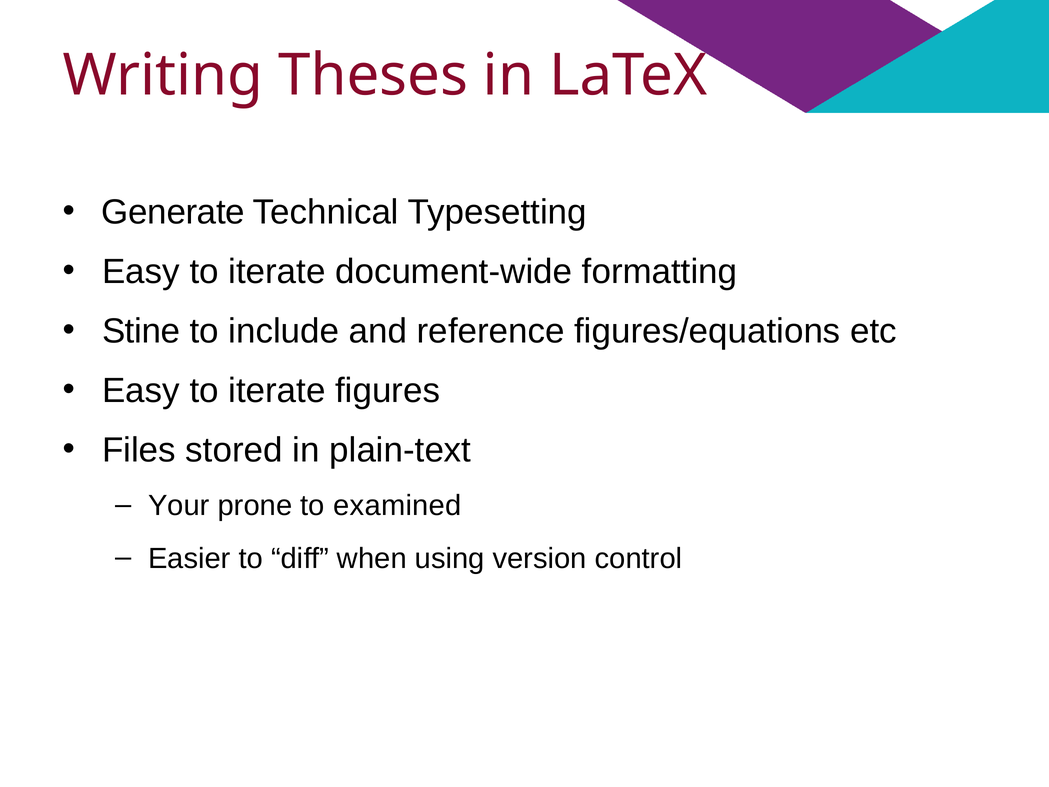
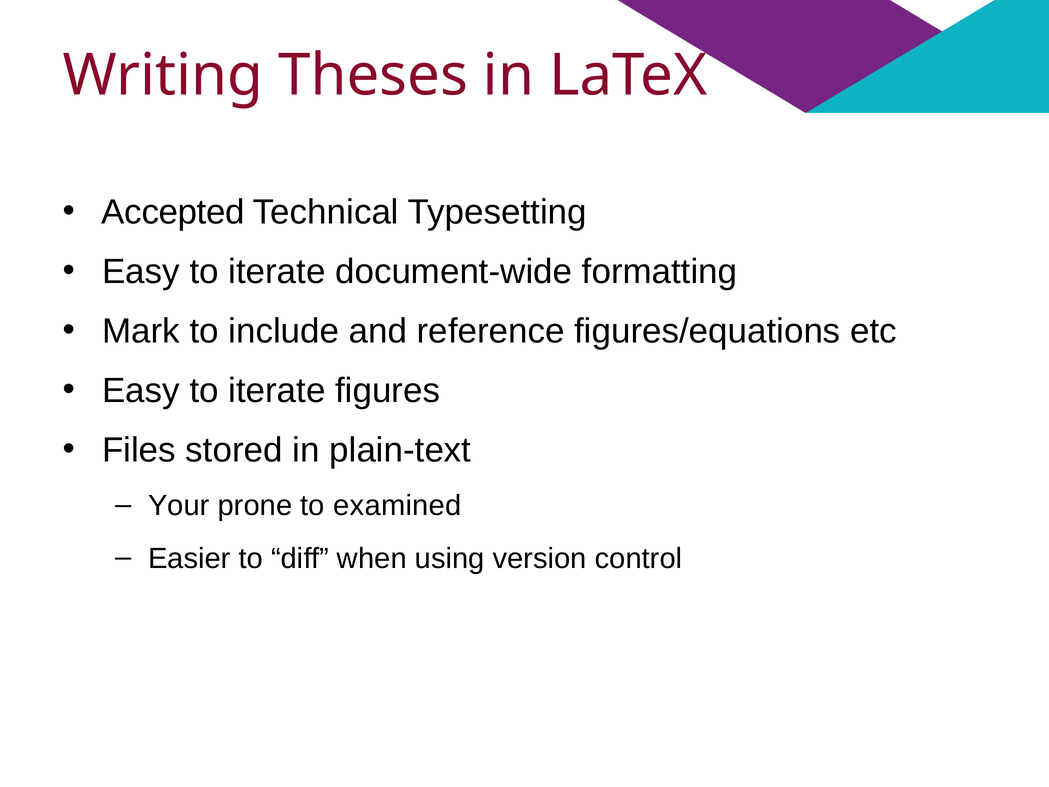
Generate: Generate -> Accepted
Stine: Stine -> Mark
